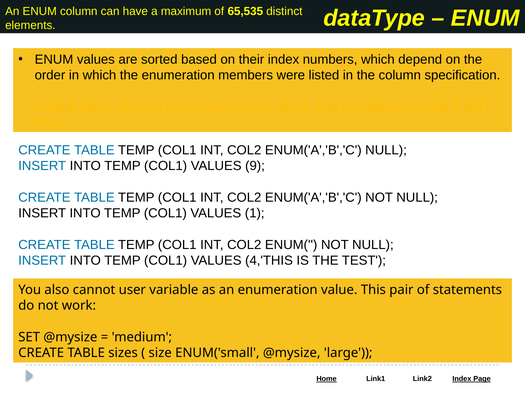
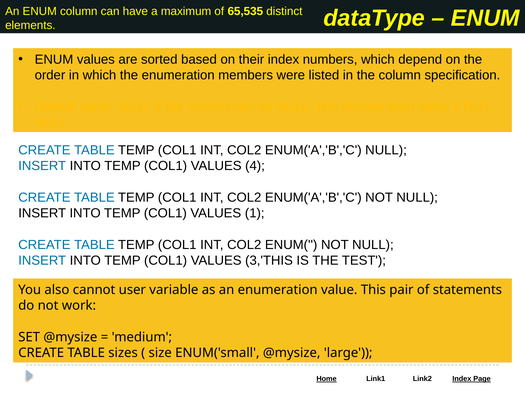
9: 9 -> 4
4,'THIS: 4,'THIS -> 3,'THIS
